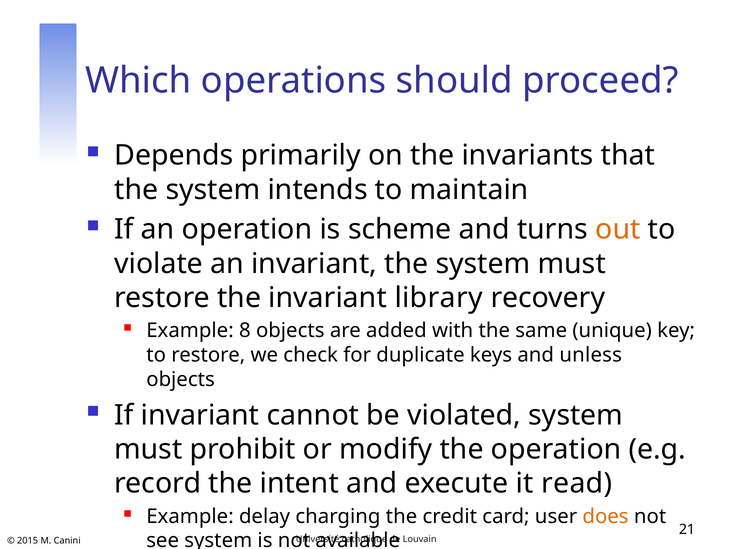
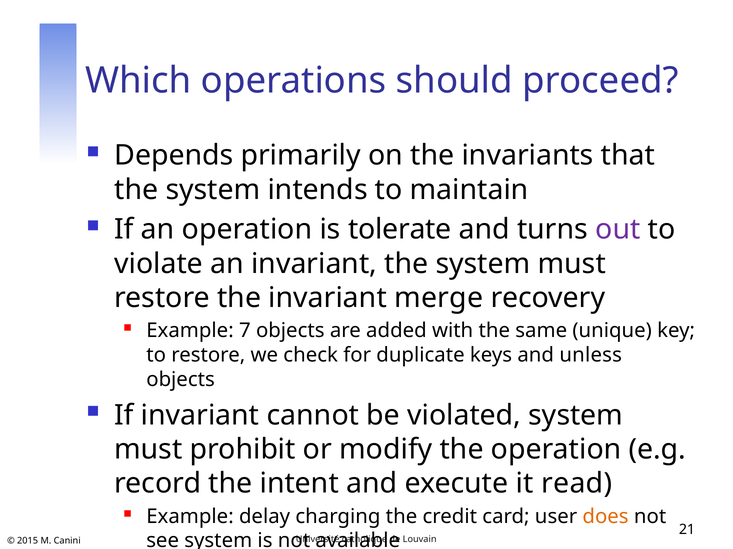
scheme: scheme -> tolerate
out colour: orange -> purple
library: library -> merge
8: 8 -> 7
